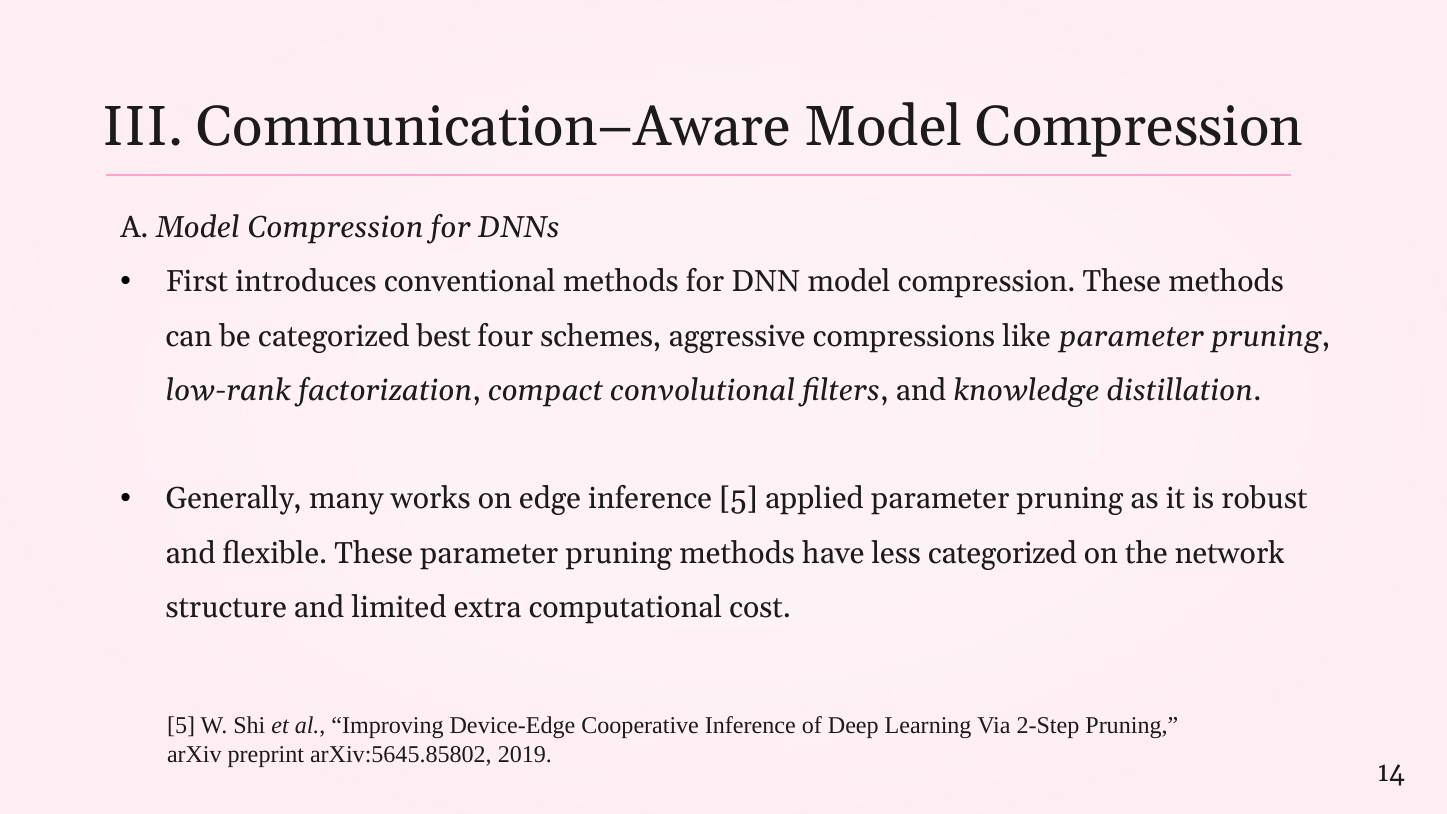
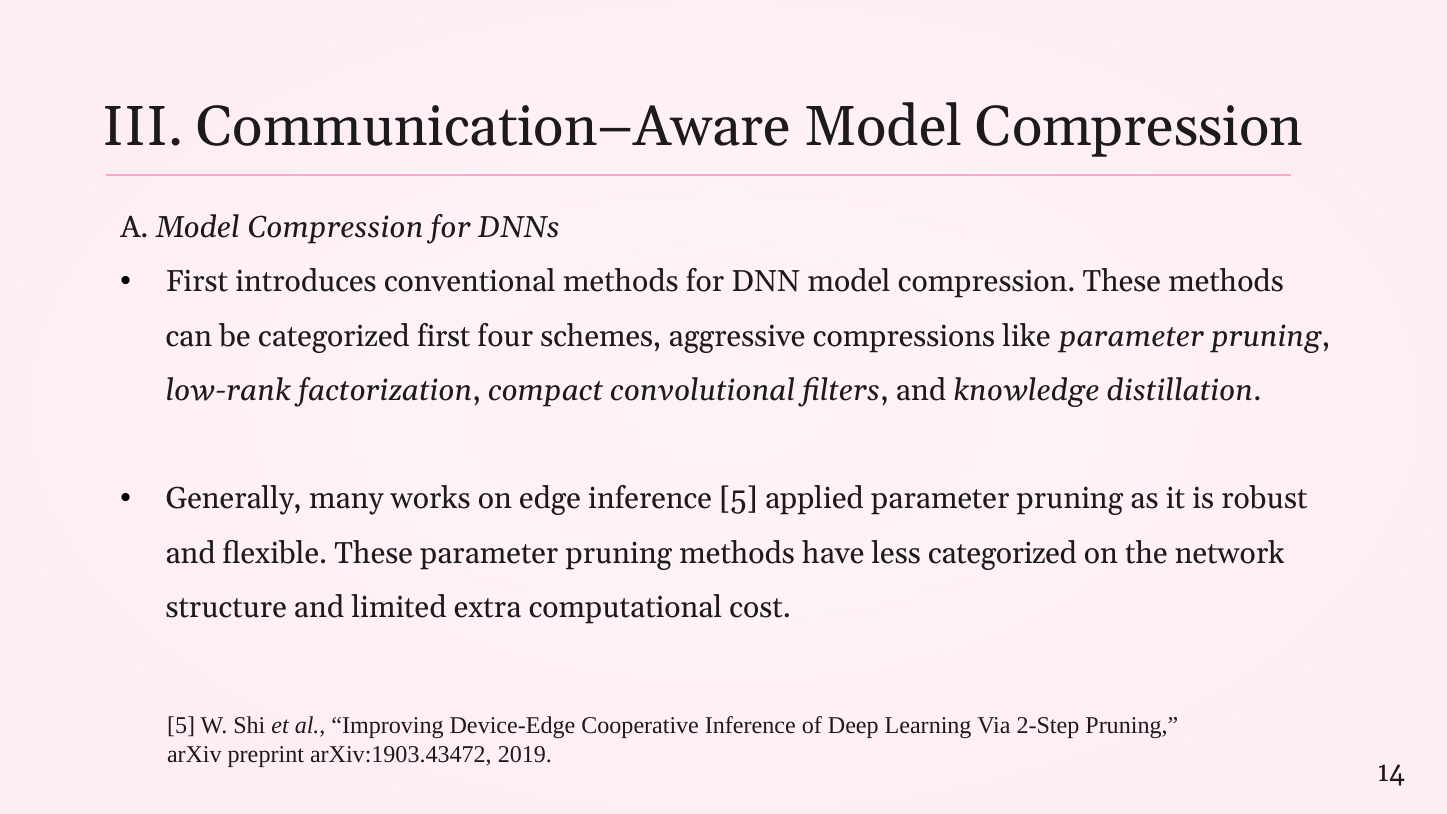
categorized best: best -> first
arXiv:5645.85802: arXiv:5645.85802 -> arXiv:1903.43472
